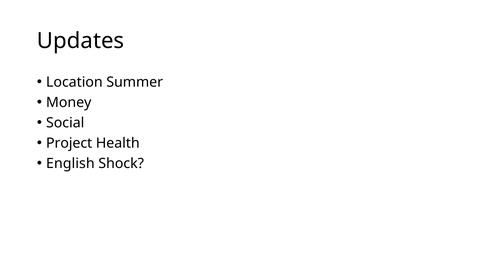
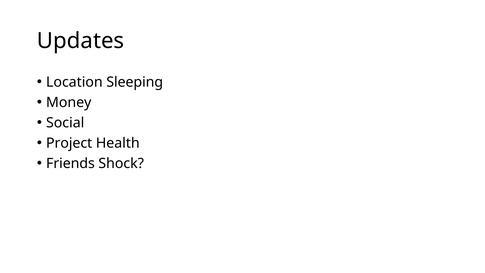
Summer: Summer -> Sleeping
English: English -> Friends
